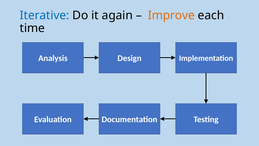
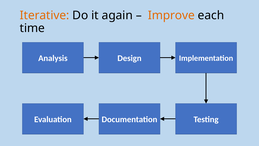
Iterative colour: blue -> orange
